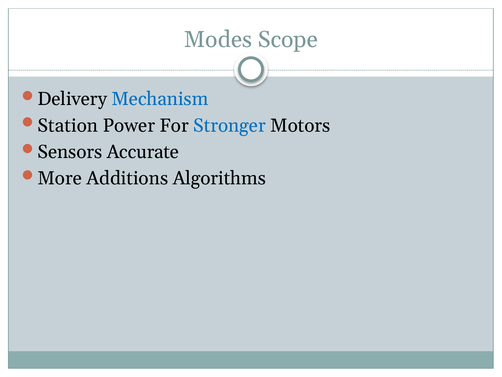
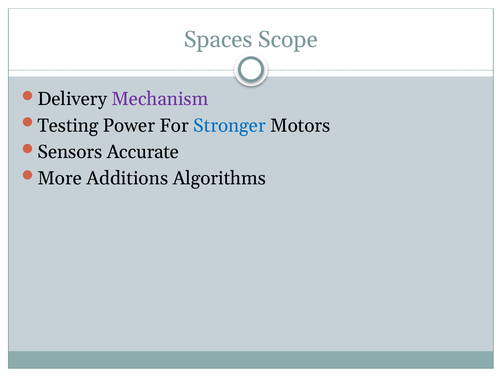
Modes: Modes -> Spaces
Mechanism colour: blue -> purple
Station: Station -> Testing
